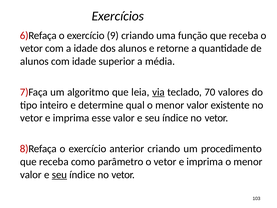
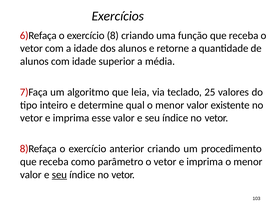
9: 9 -> 8
via underline: present -> none
70: 70 -> 25
